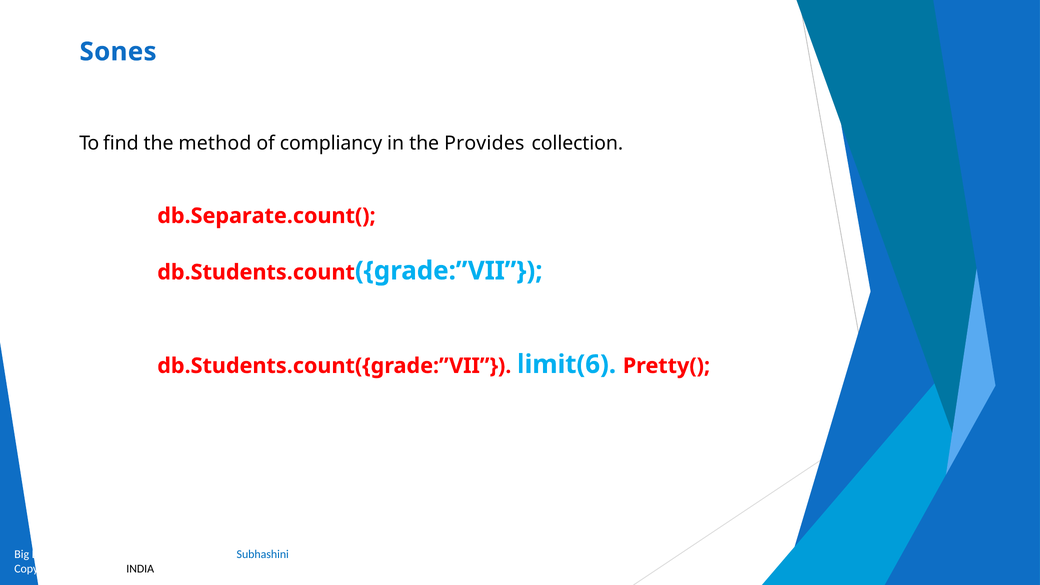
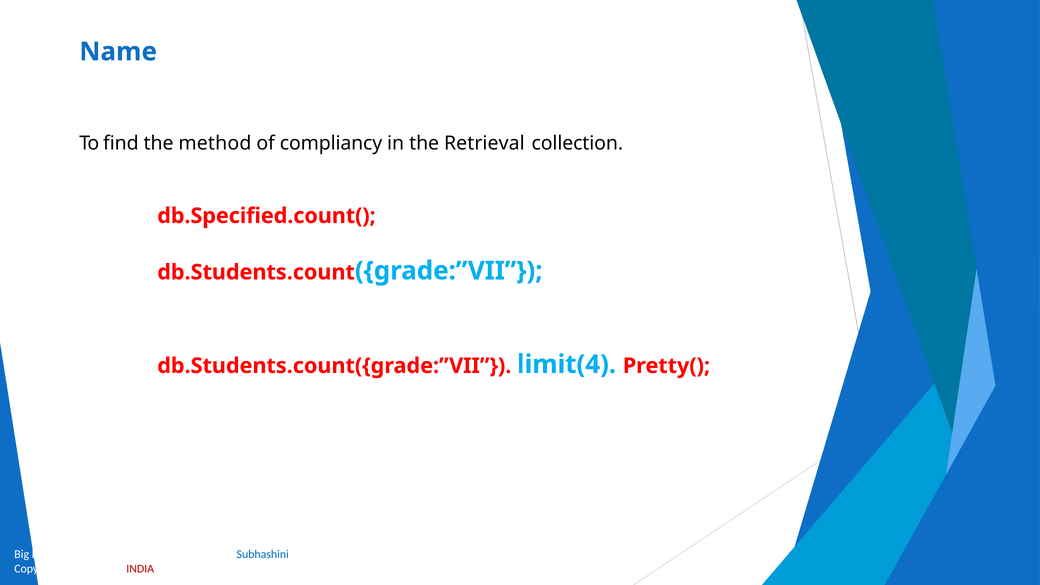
Sones: Sones -> Name
Provides: Provides -> Retrieval
db.Separate.count(: db.Separate.count( -> db.Specified.count(
limit(6: limit(6 -> limit(4
INDIA colour: black -> red
